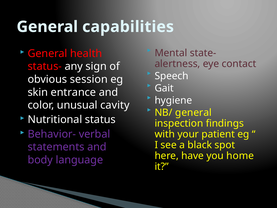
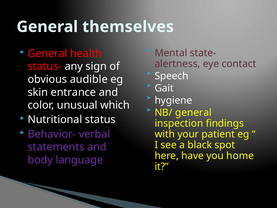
capabilities: capabilities -> themselves
session: session -> audible
cavity: cavity -> which
